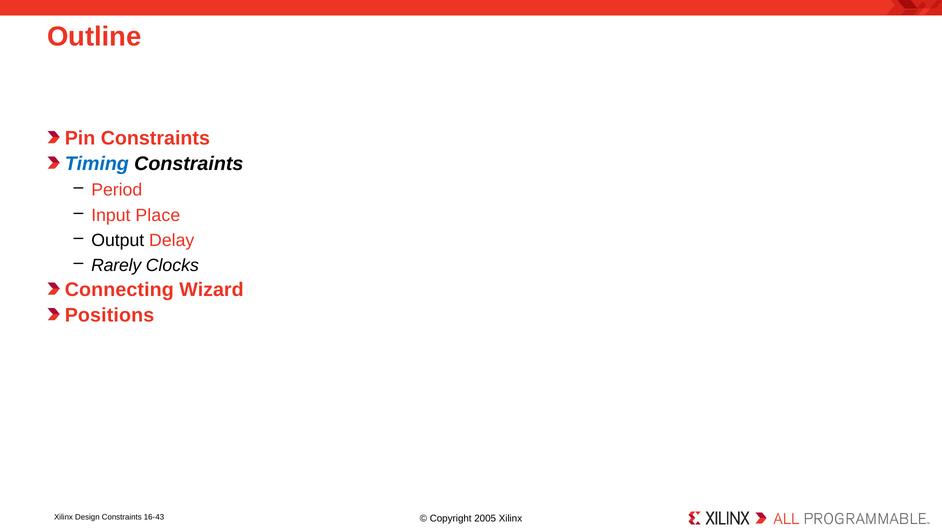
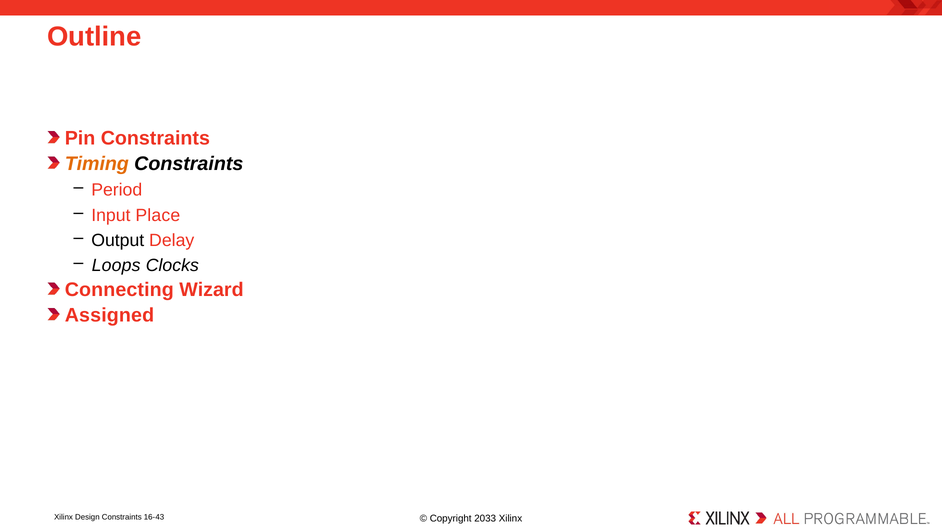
Timing colour: blue -> orange
Rarely: Rarely -> Loops
Positions: Positions -> Assigned
2005: 2005 -> 2033
